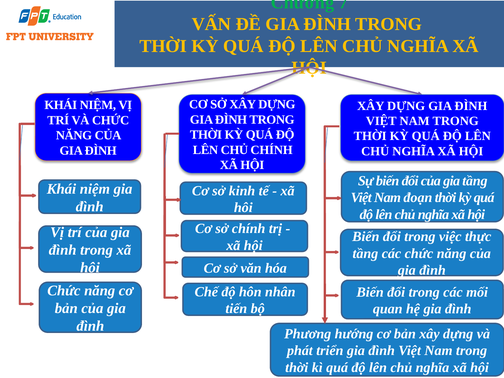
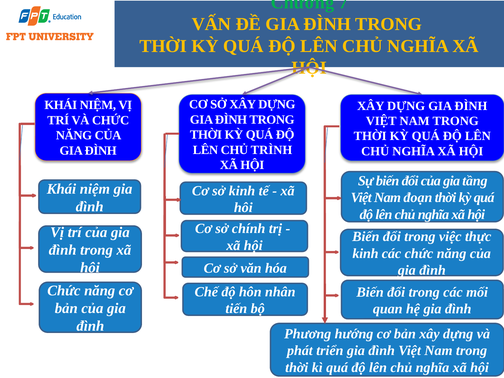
CHỦ CHÍNH: CHÍNH -> TRÌNH
tầng at (365, 253): tầng -> kinh
